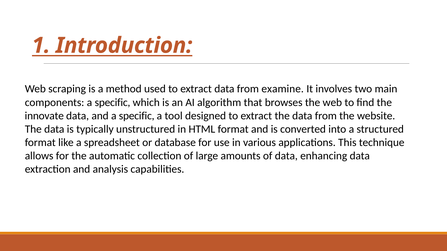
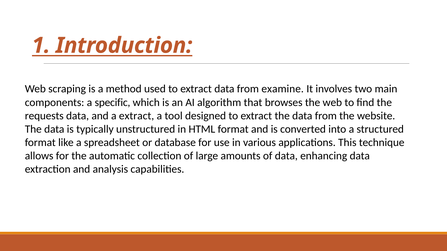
innovate: innovate -> requests
and a specific: specific -> extract
